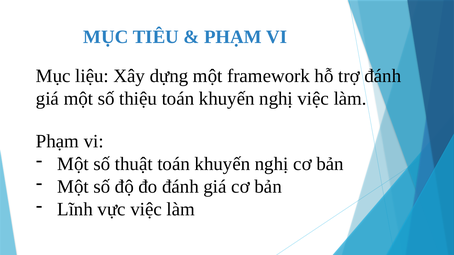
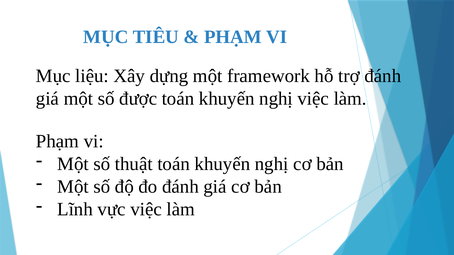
thiệu: thiệu -> được
